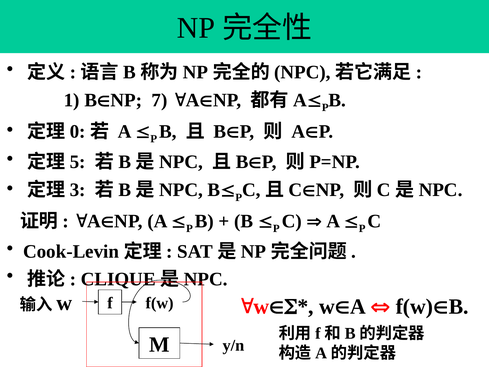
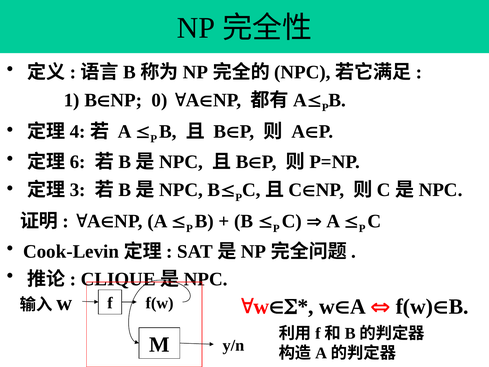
7: 7 -> 0
0: 0 -> 4
5: 5 -> 6
